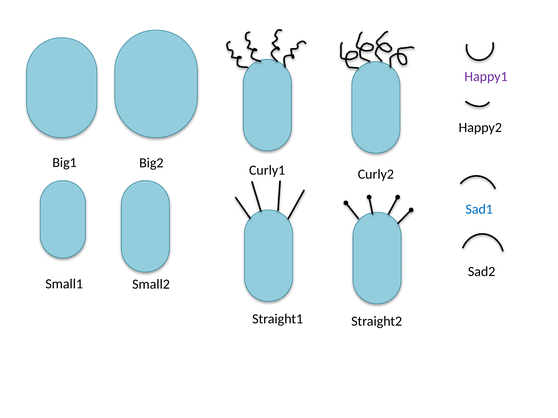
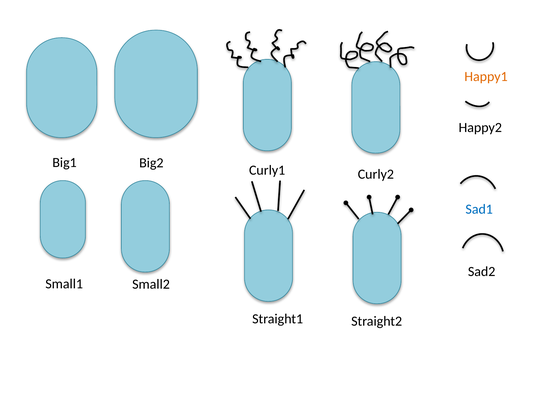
Happy1 colour: purple -> orange
